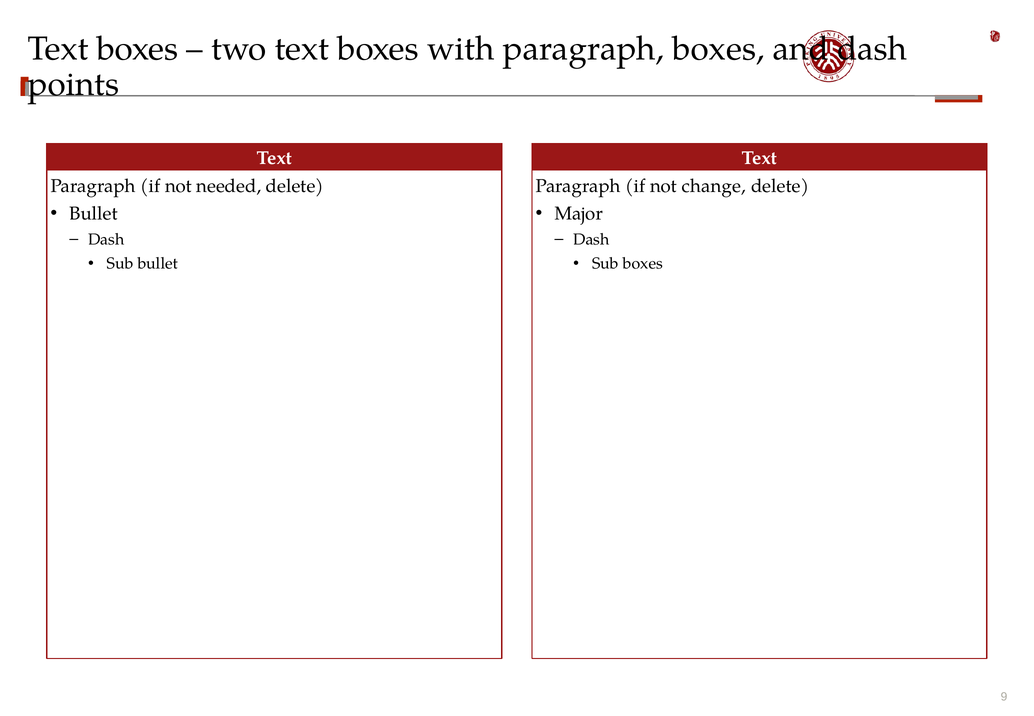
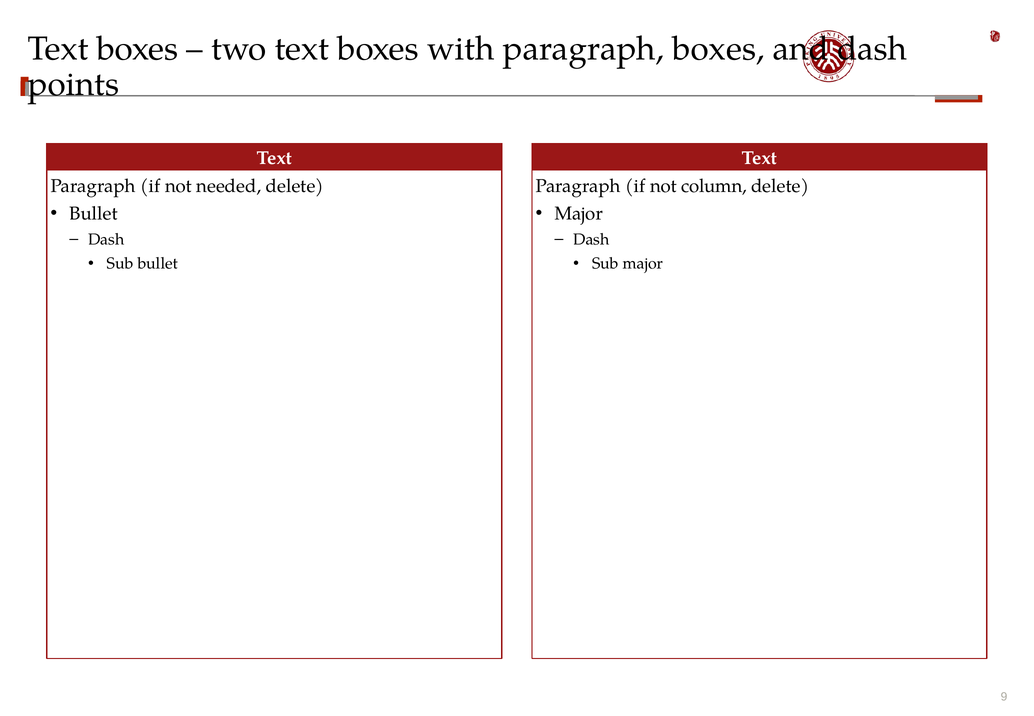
change: change -> column
Sub boxes: boxes -> major
